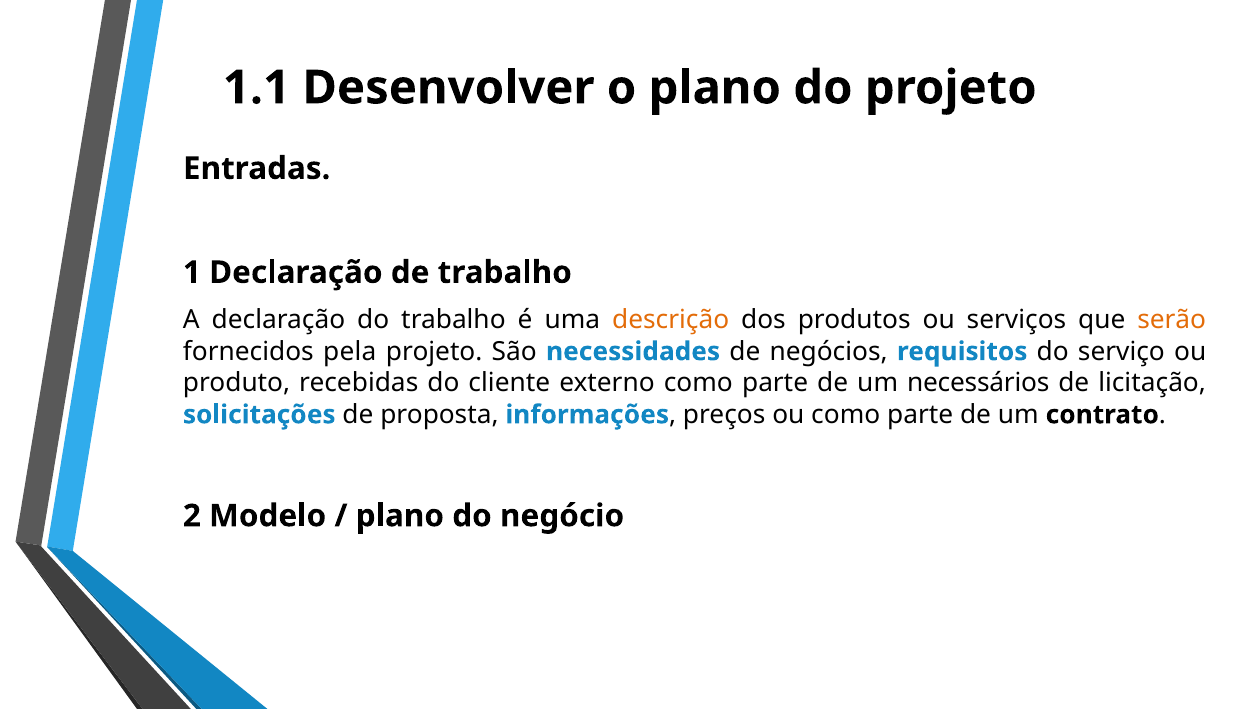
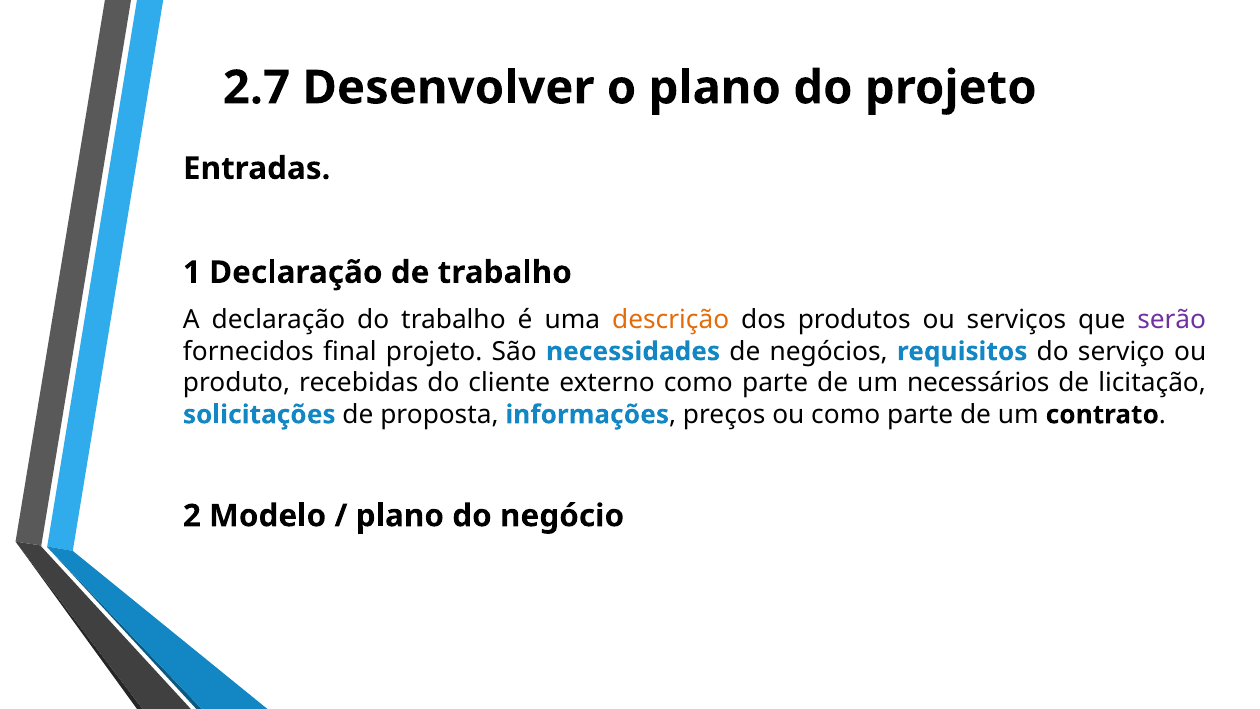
1.1: 1.1 -> 2.7
serão colour: orange -> purple
pela: pela -> final
